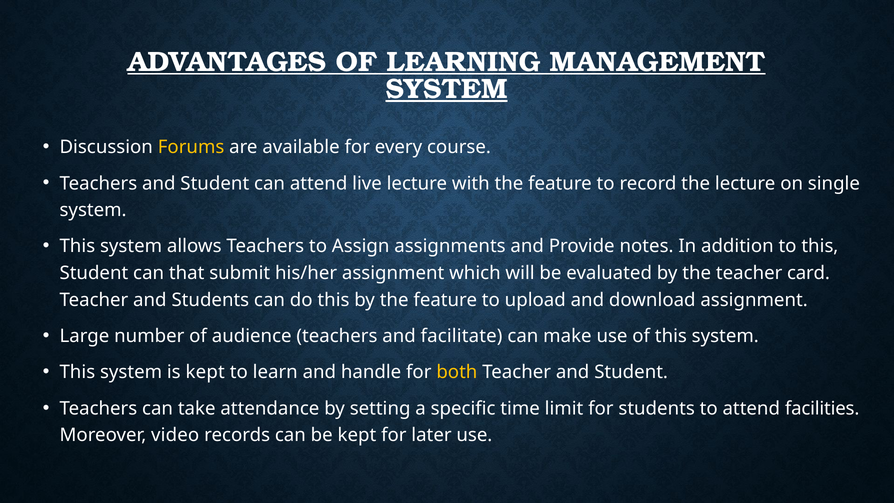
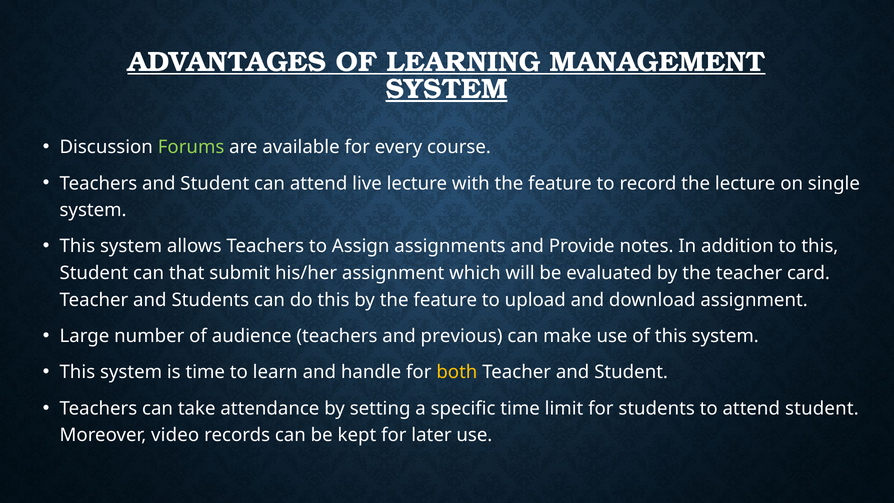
Forums colour: yellow -> light green
facilitate: facilitate -> previous
is kept: kept -> time
attend facilities: facilities -> student
